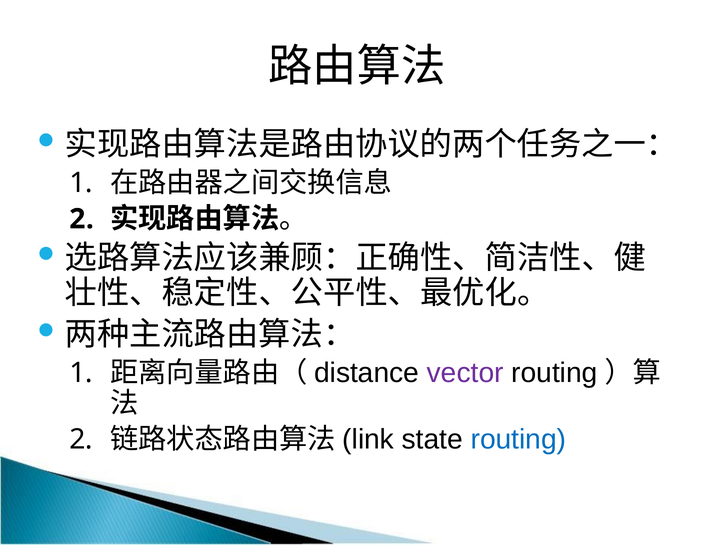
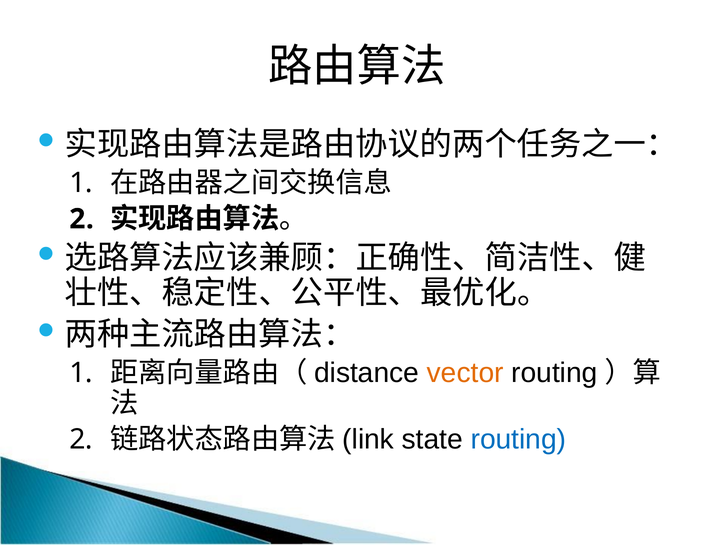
vector colour: purple -> orange
